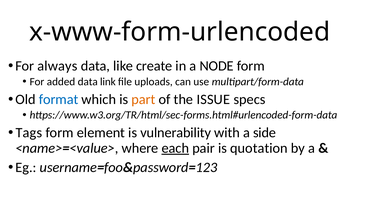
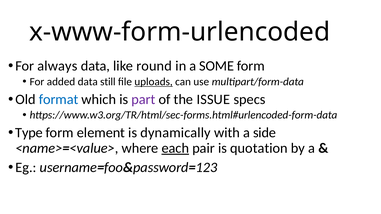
create: create -> round
NODE: NODE -> SOME
link: link -> still
uploads underline: none -> present
part colour: orange -> purple
Tags: Tags -> Type
vulnerability: vulnerability -> dynamically
